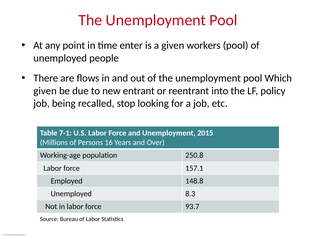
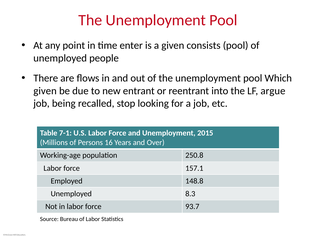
workers: workers -> consists
policy: policy -> argue
